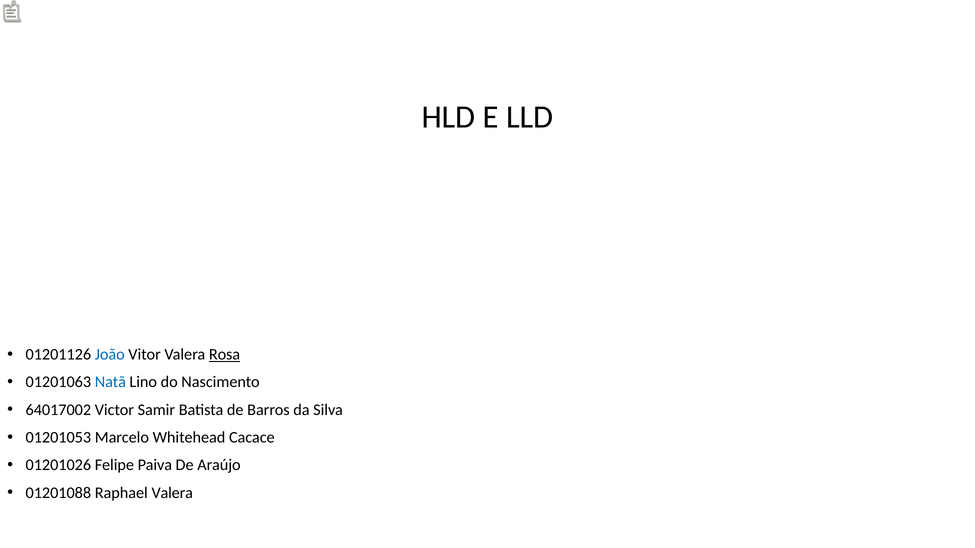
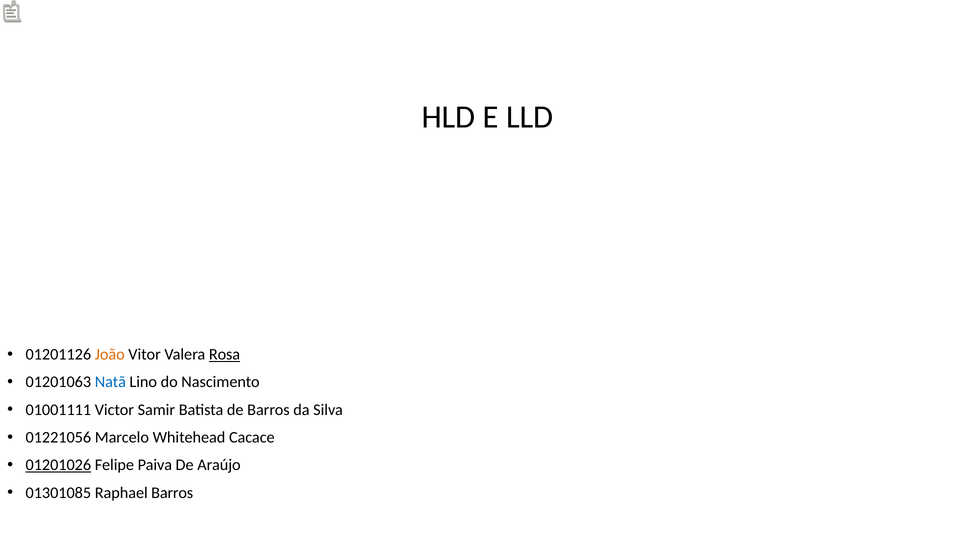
João colour: blue -> orange
64017002: 64017002 -> 01001111
01201053: 01201053 -> 01221056
01201026 underline: none -> present
01201088: 01201088 -> 01301085
Raphael Valera: Valera -> Barros
